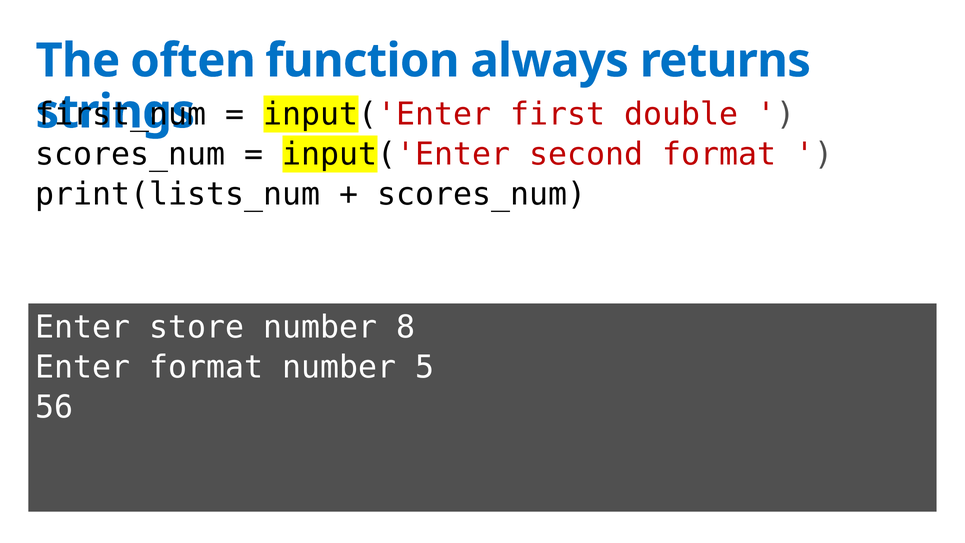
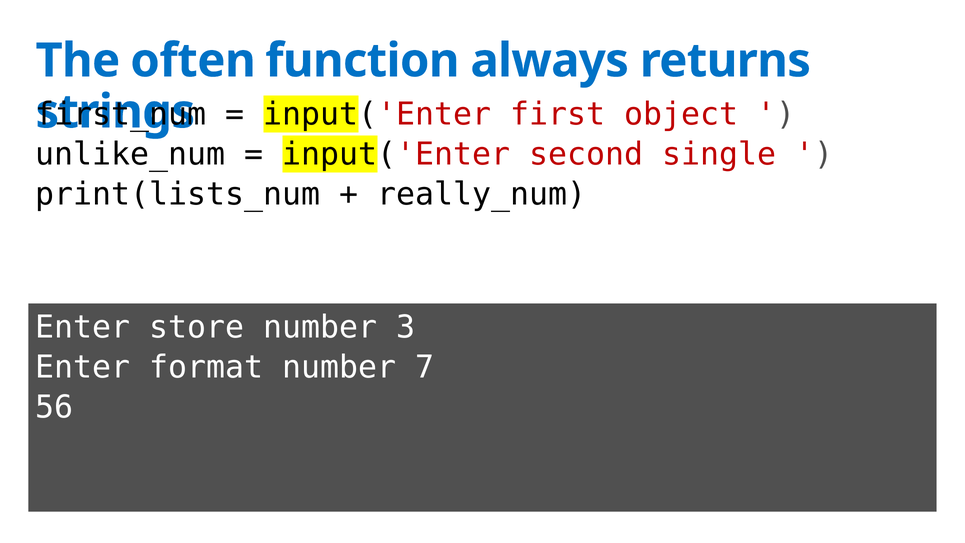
double: double -> object
scores_num at (130, 154): scores_num -> unlike_num
second format: format -> single
scores_num at (482, 194): scores_num -> really_num
8: 8 -> 3
5: 5 -> 7
